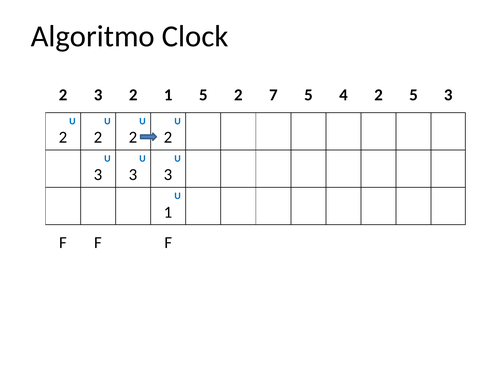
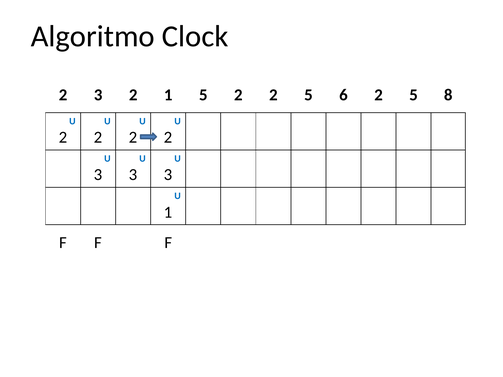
2 7: 7 -> 2
4: 4 -> 6
5 3: 3 -> 8
